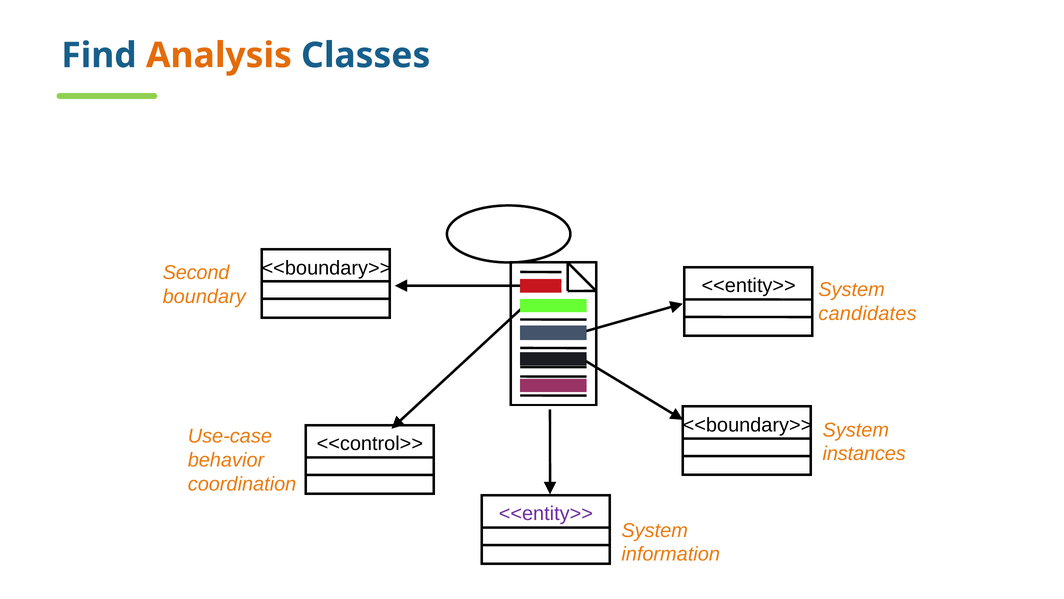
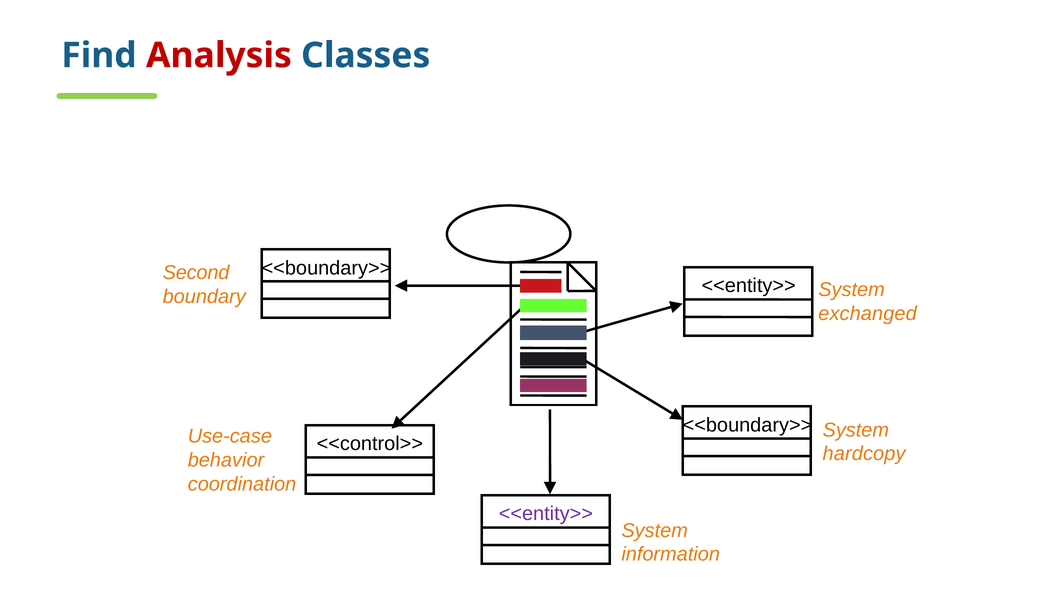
Analysis at (219, 55) colour: orange -> red
candidates: candidates -> exchanged
instances: instances -> hardcopy
